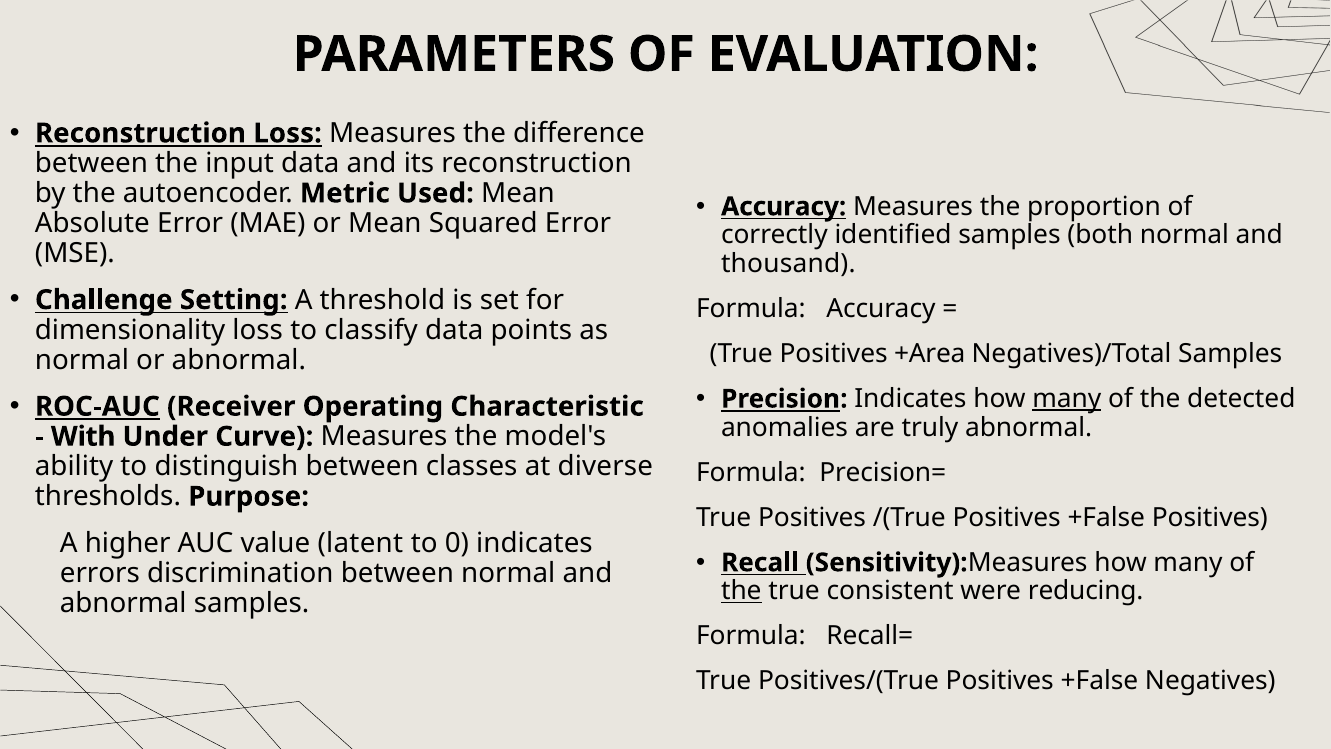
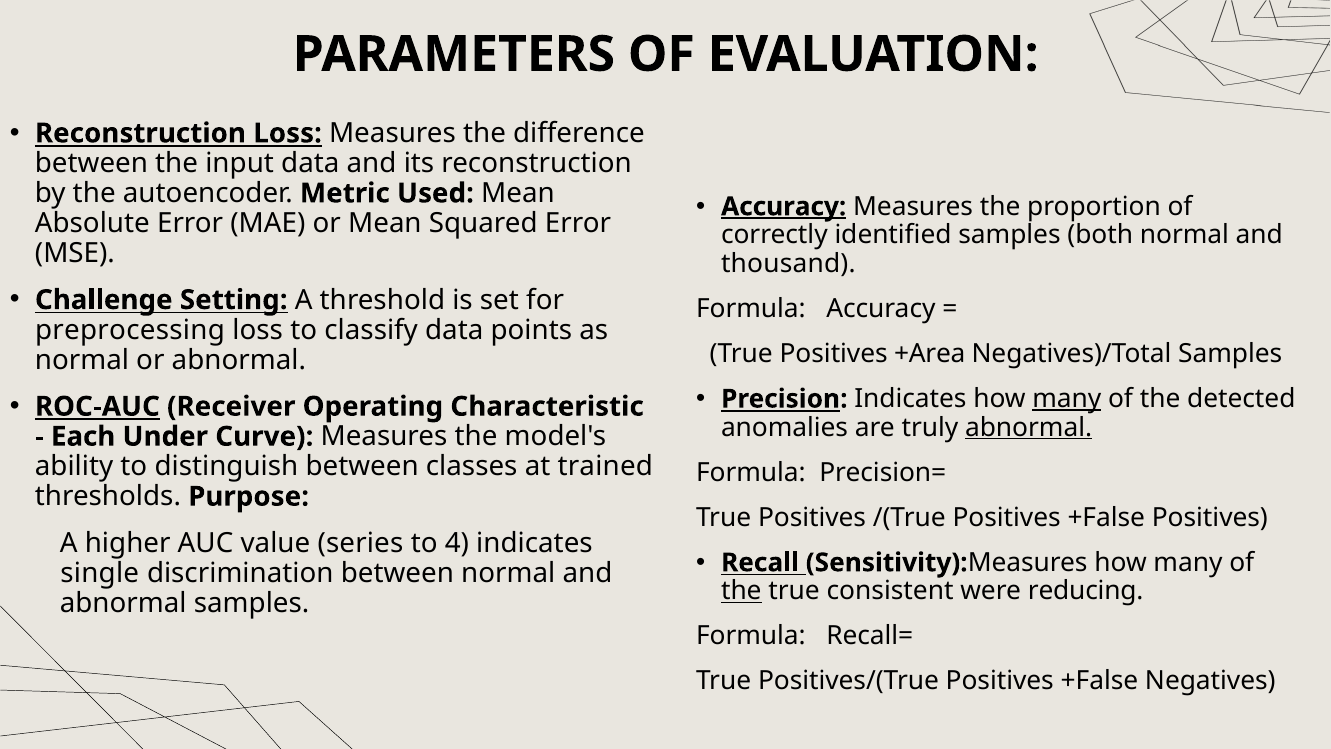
Accuracy at (784, 207) underline: none -> present
dimensionality: dimensionality -> preprocessing
abnormal at (1029, 427) underline: none -> present
With: With -> Each
diverse: diverse -> trained
latent: latent -> series
0: 0 -> 4
errors: errors -> single
